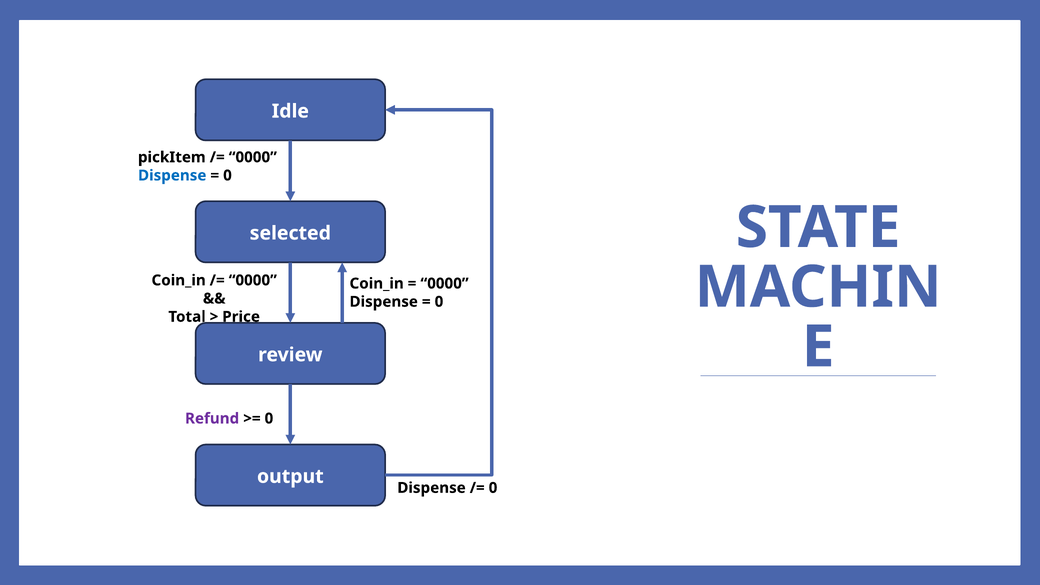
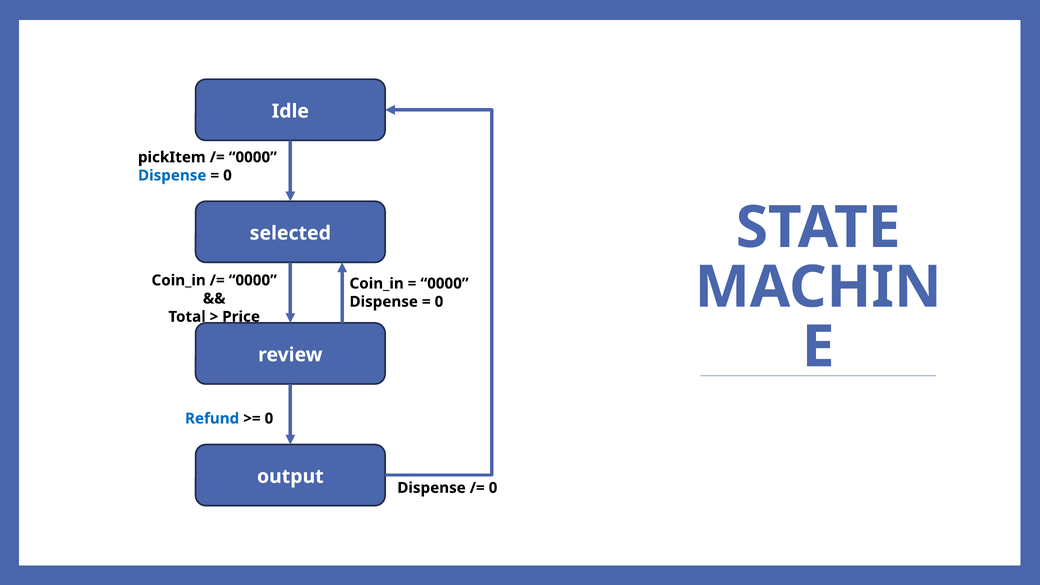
Refund colour: purple -> blue
